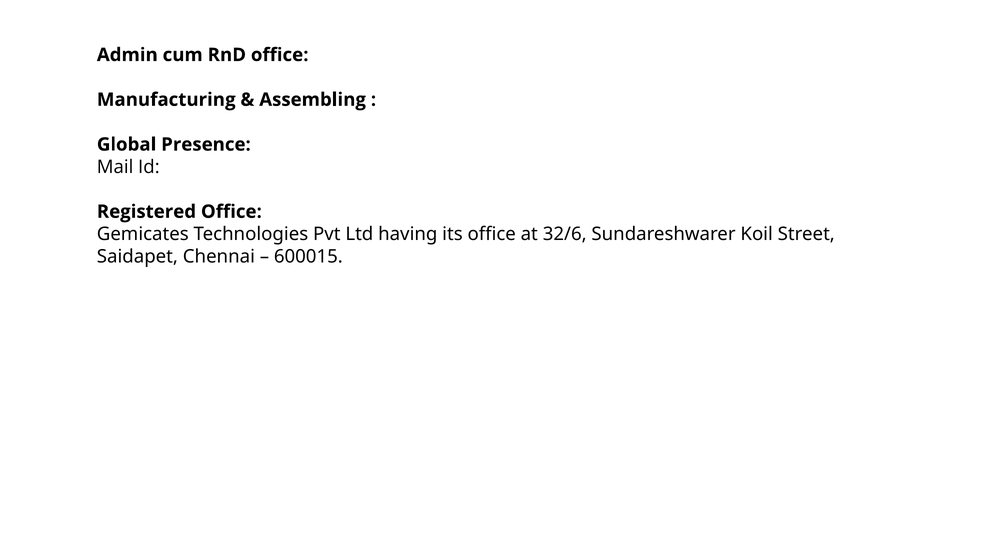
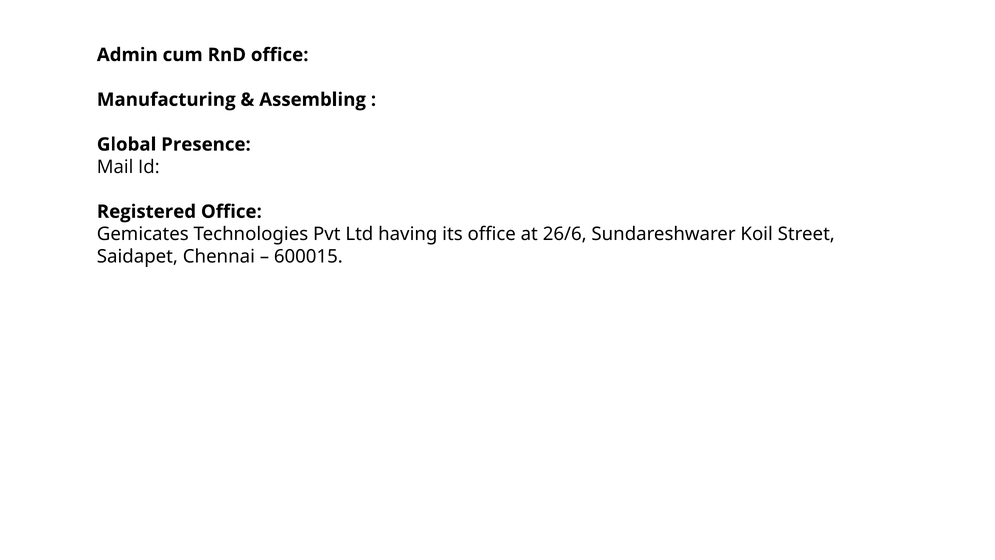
32/6: 32/6 -> 26/6
